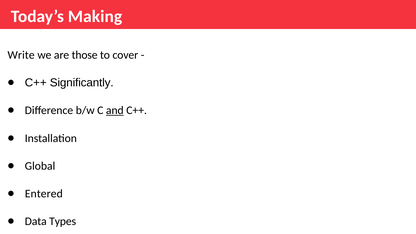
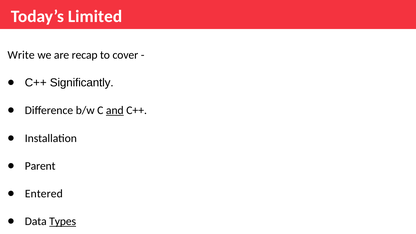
Making: Making -> Limited
those: those -> recap
Global: Global -> Parent
Types underline: none -> present
